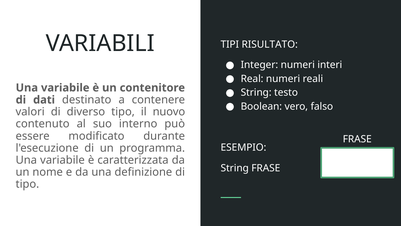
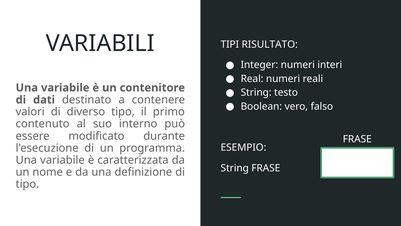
nuovo: nuovo -> primo
